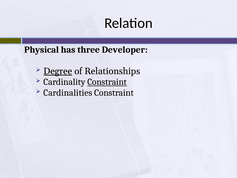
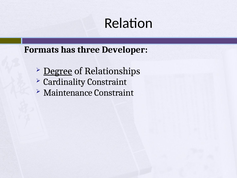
Physical: Physical -> Formats
Constraint at (107, 82) underline: present -> none
Cardinalities: Cardinalities -> Maintenance
